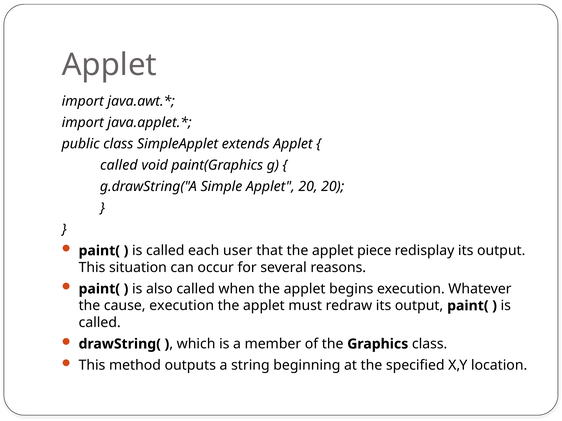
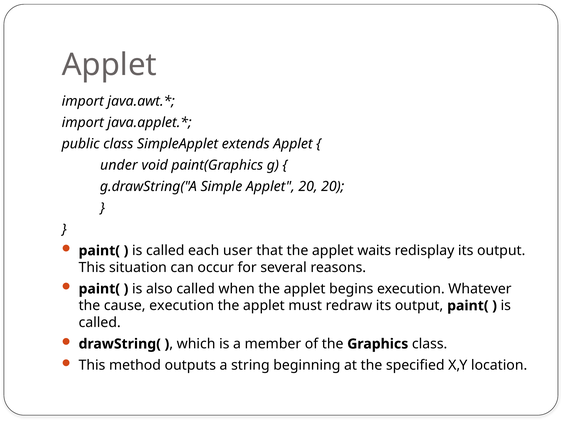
called at (119, 165): called -> under
piece: piece -> waits
